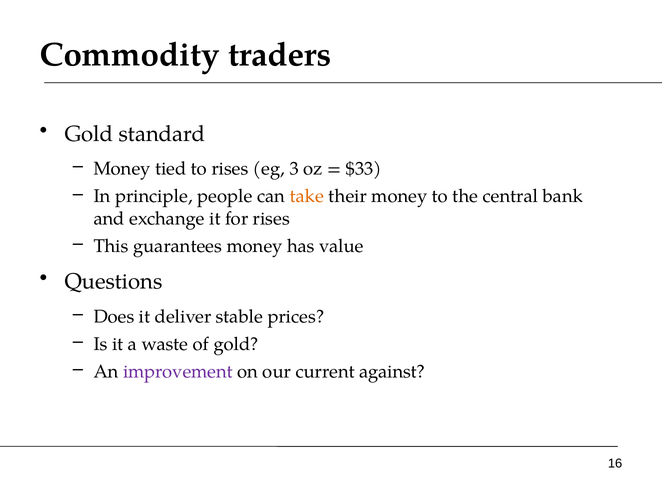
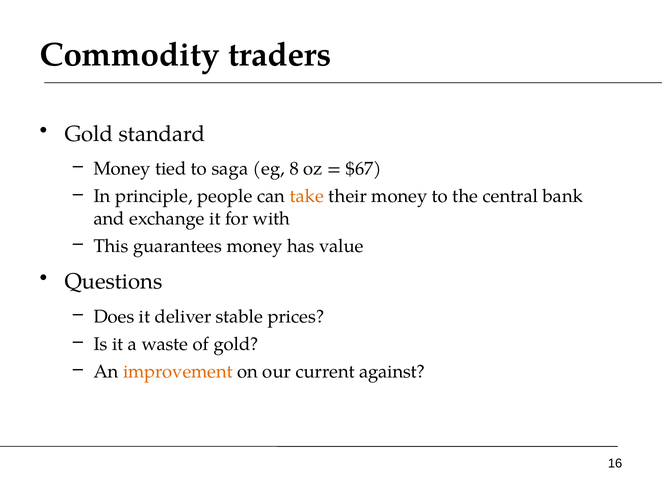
to rises: rises -> saga
3: 3 -> 8
$33: $33 -> $67
for rises: rises -> with
improvement colour: purple -> orange
